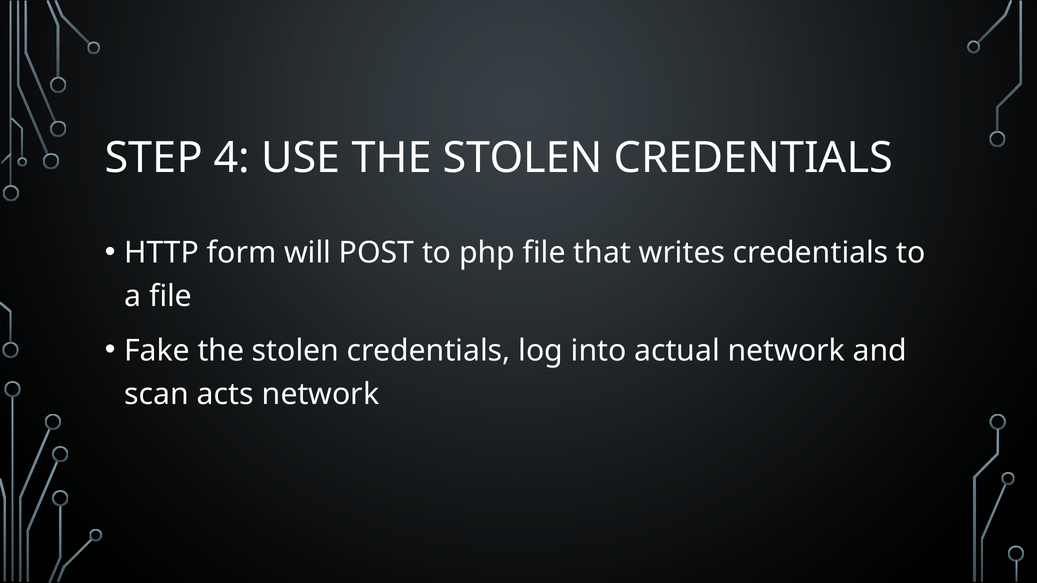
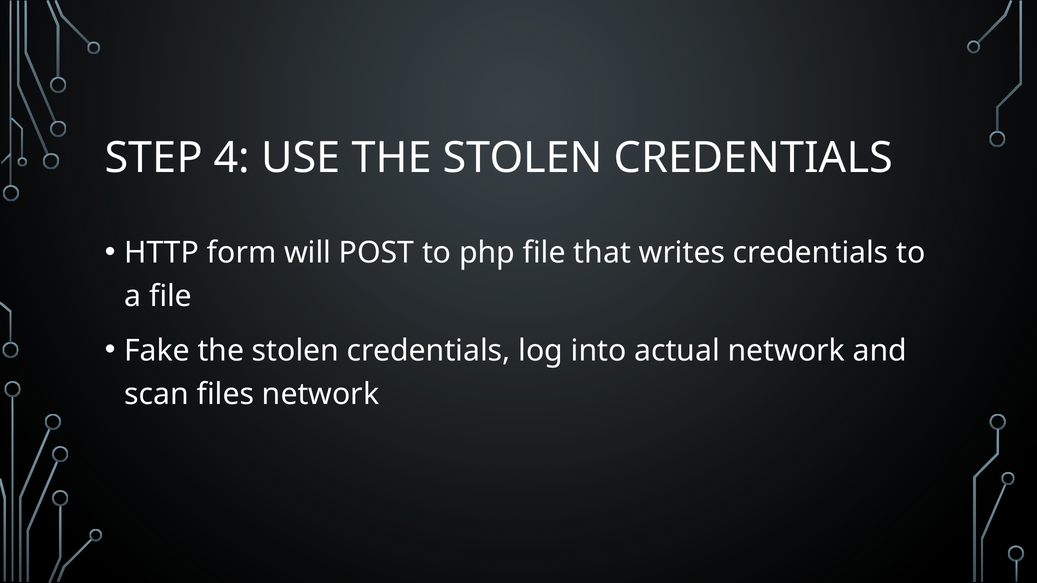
acts: acts -> files
